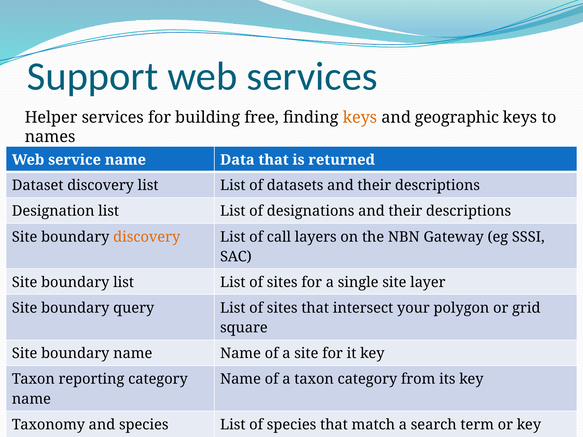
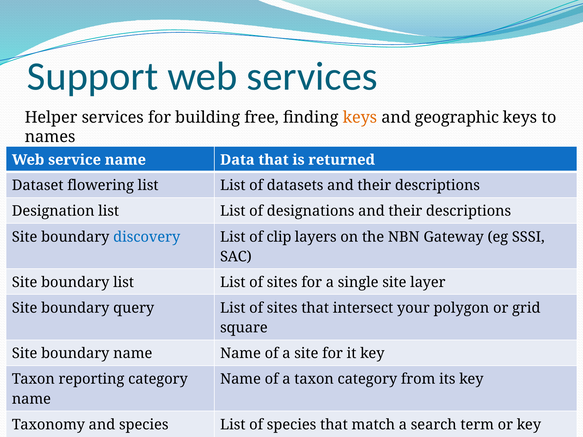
Dataset discovery: discovery -> flowering
discovery at (147, 237) colour: orange -> blue
call: call -> clip
